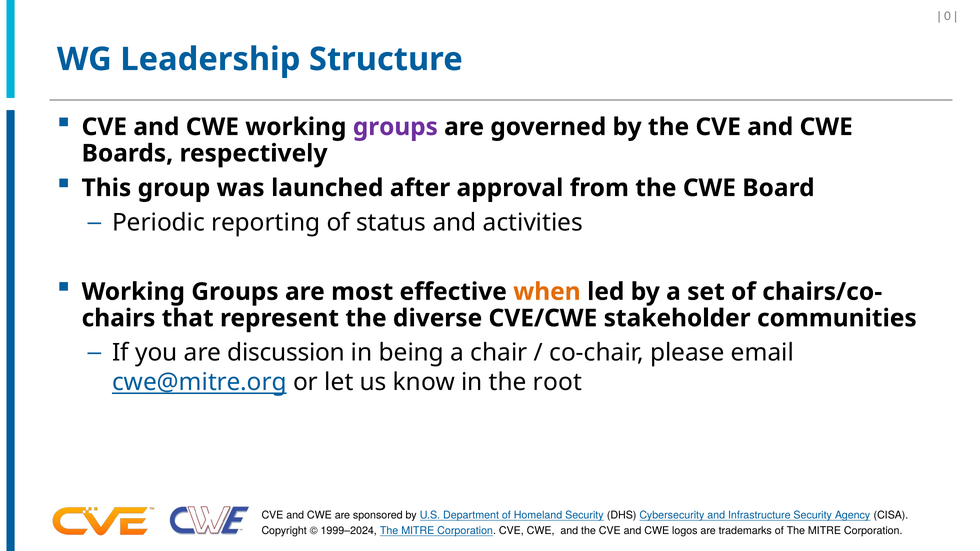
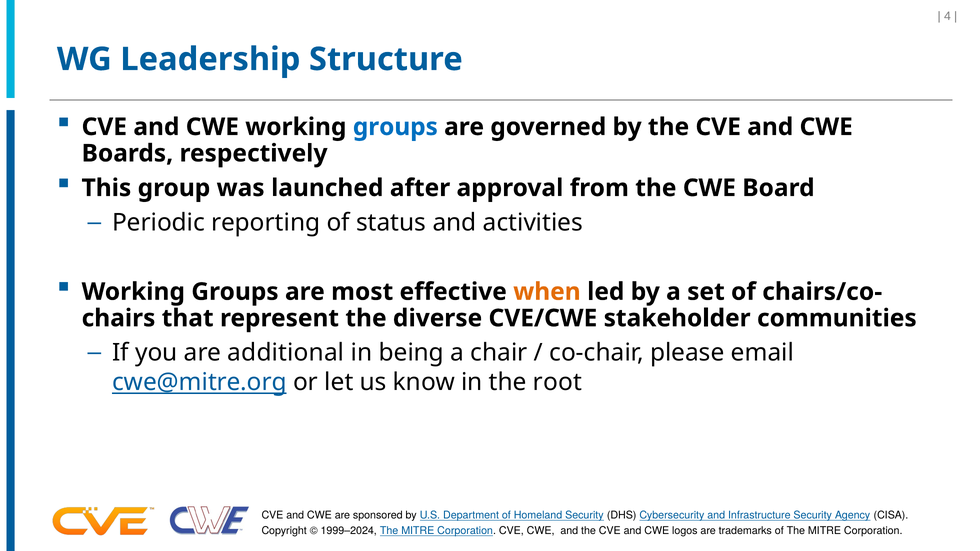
0: 0 -> 4
groups at (395, 127) colour: purple -> blue
discussion: discussion -> additional
